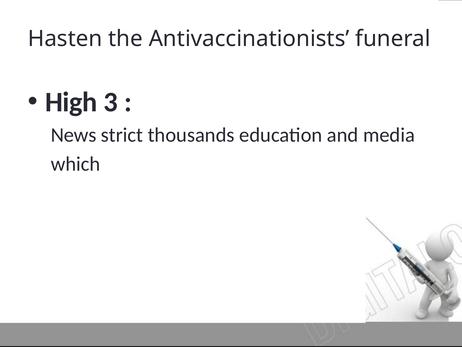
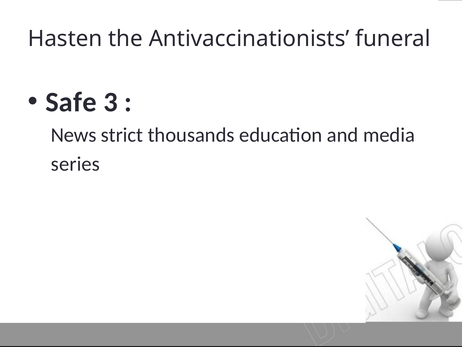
High: High -> Safe
which: which -> series
